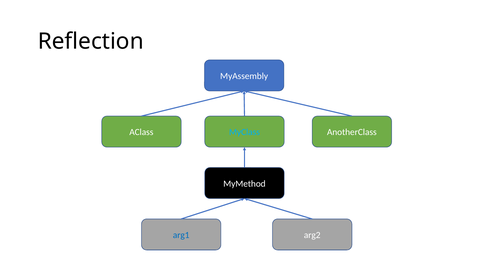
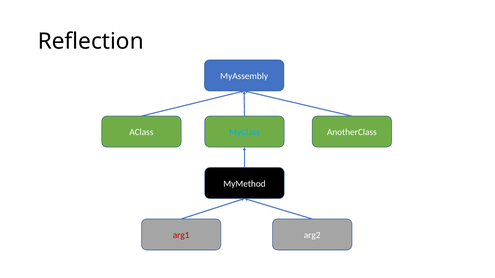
arg1 colour: blue -> red
